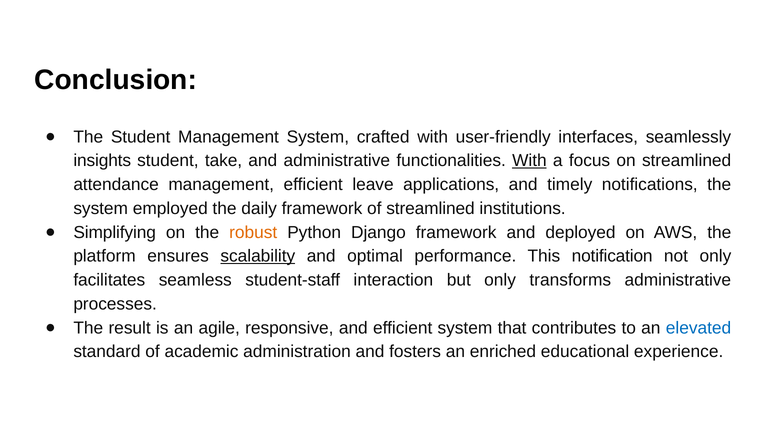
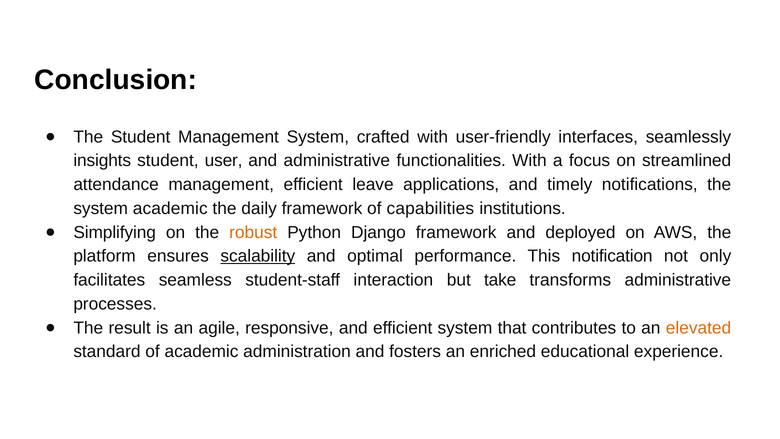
take: take -> user
With at (529, 161) underline: present -> none
system employed: employed -> academic
of streamlined: streamlined -> capabilities
but only: only -> take
elevated colour: blue -> orange
